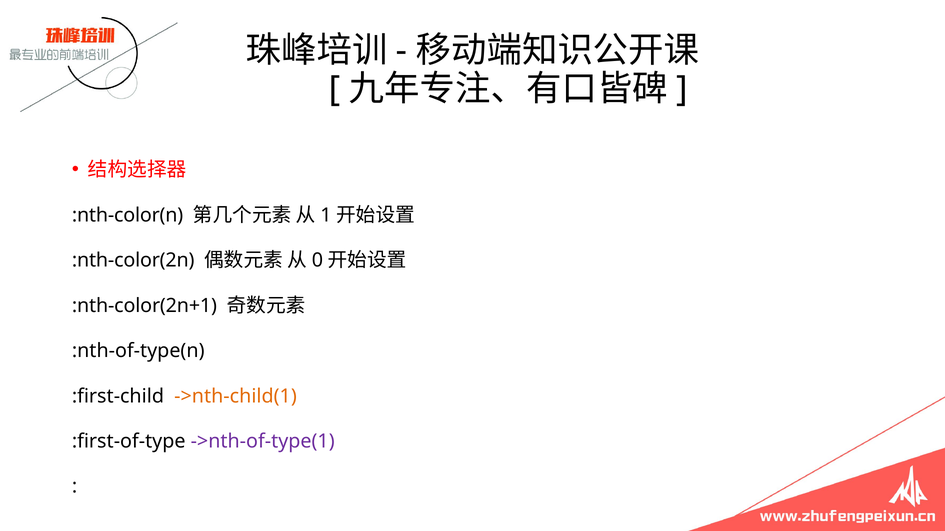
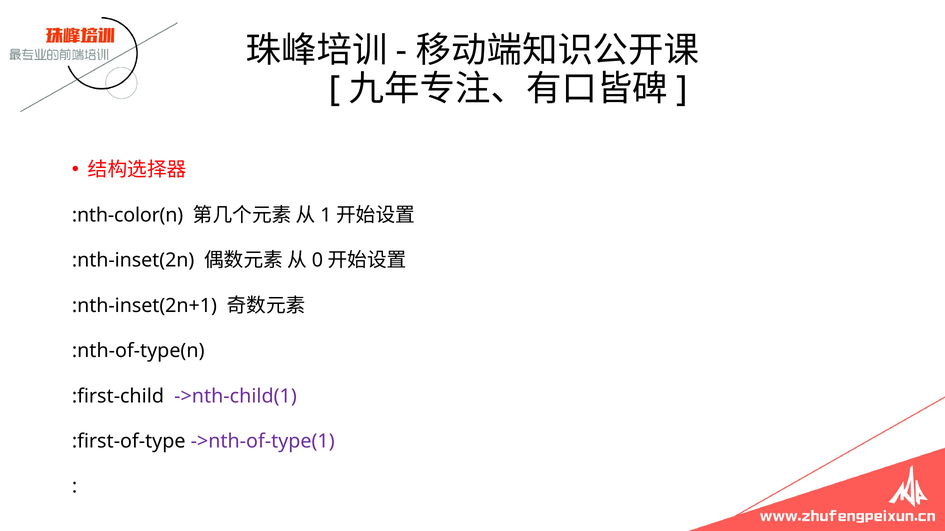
:nth-color(2n: :nth-color(2n -> :nth-inset(2n
:nth-color(2n+1: :nth-color(2n+1 -> :nth-inset(2n+1
->nth-child(1 colour: orange -> purple
